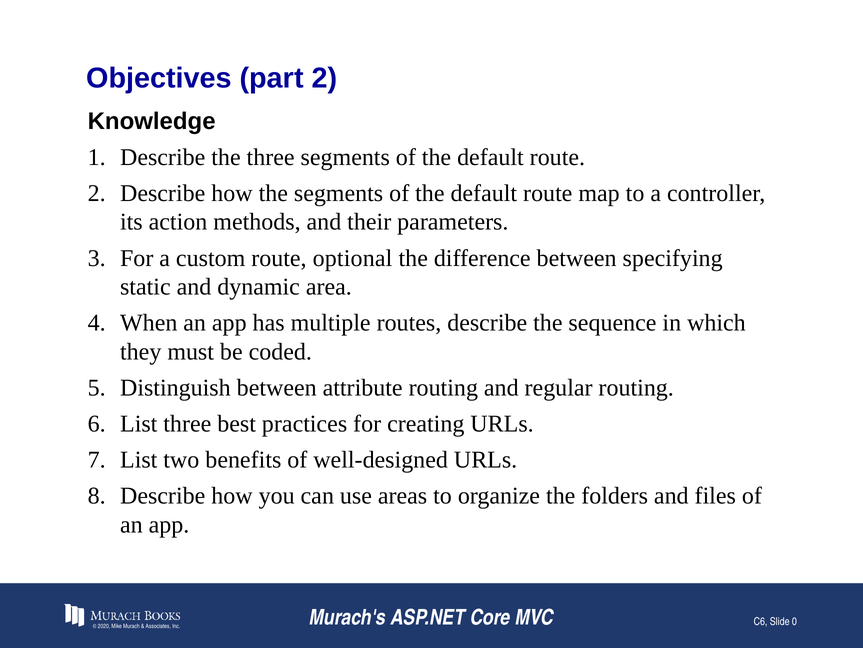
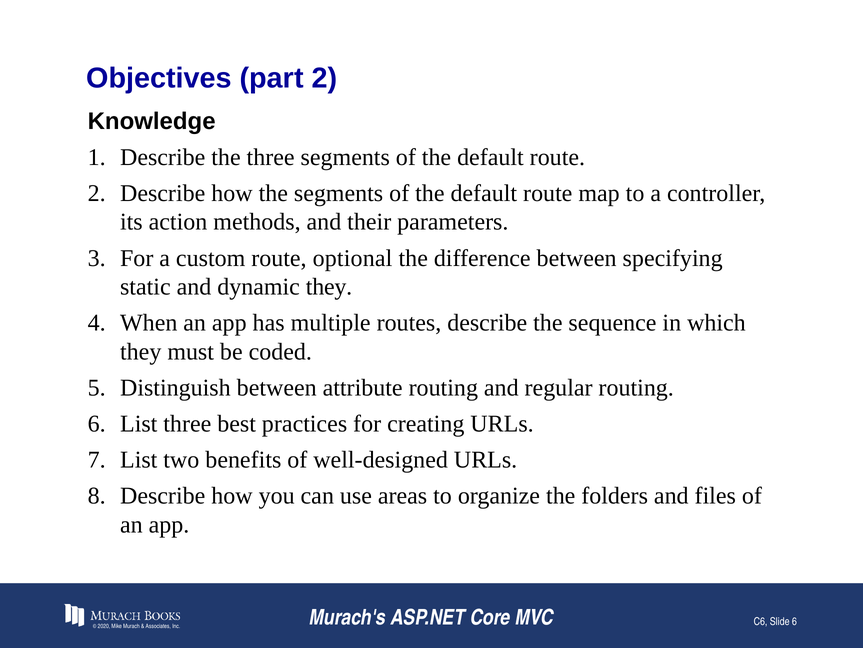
dynamic area: area -> they
Slide 0: 0 -> 6
